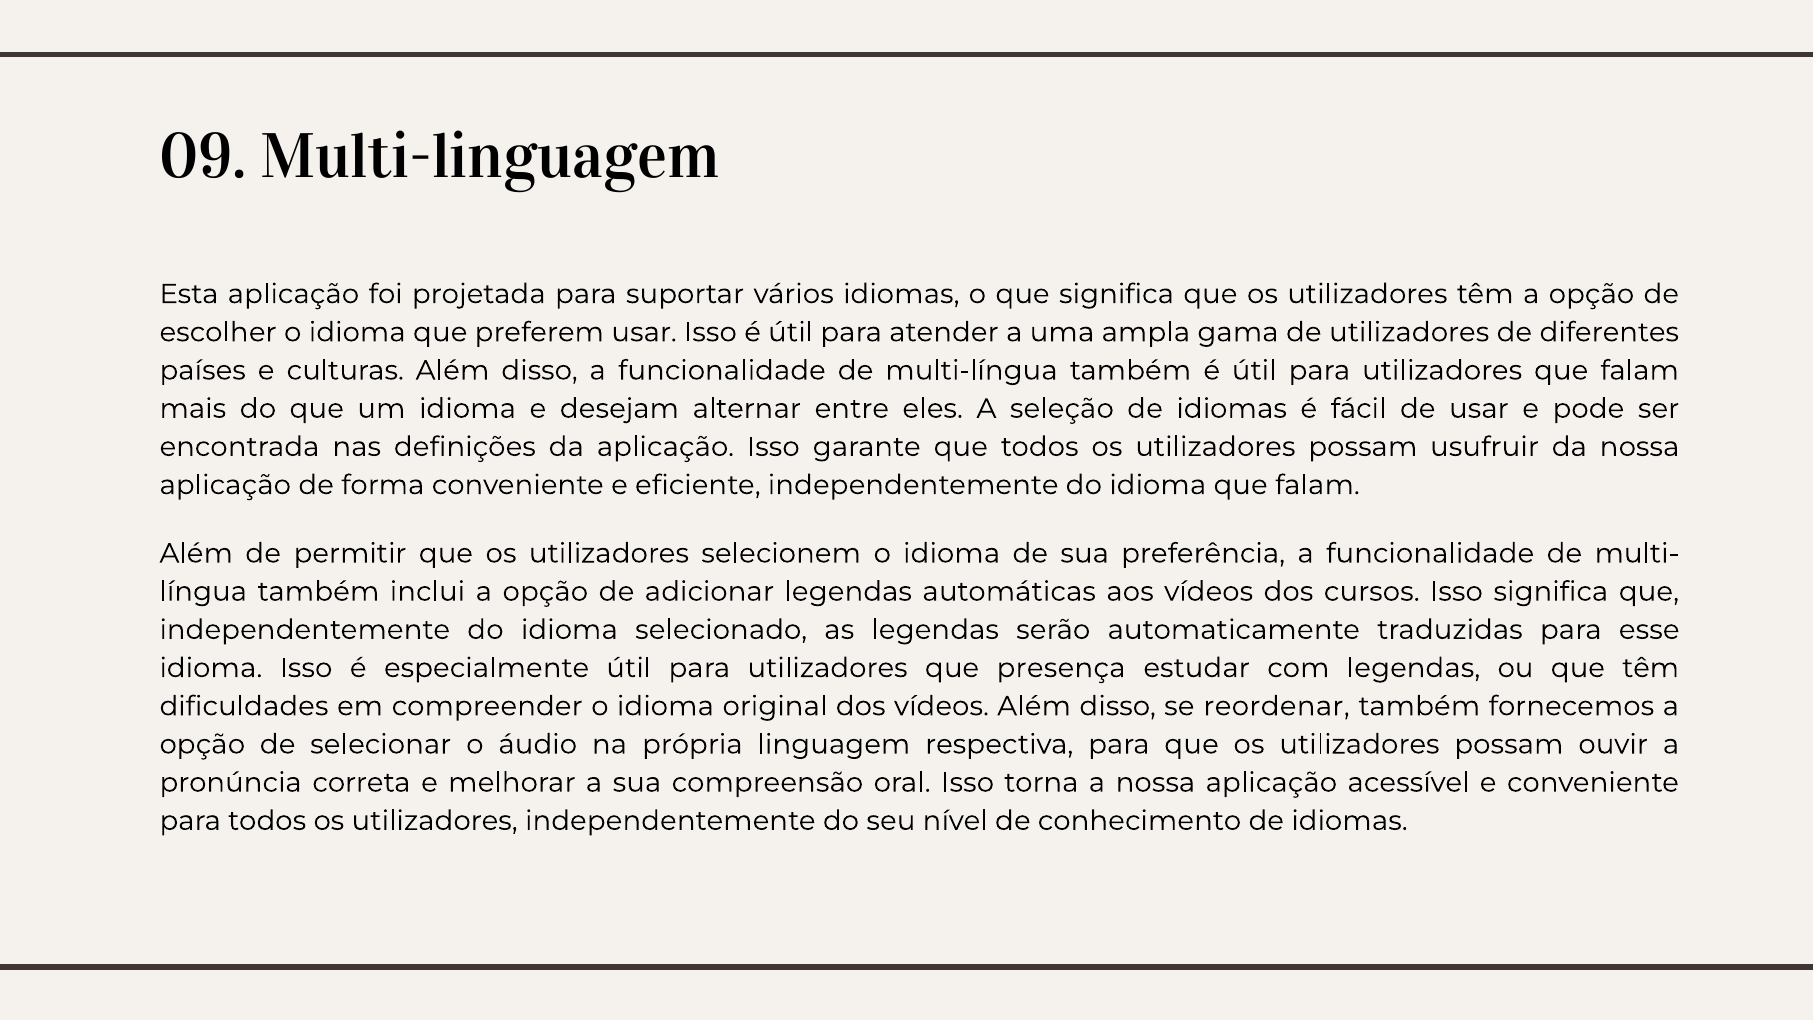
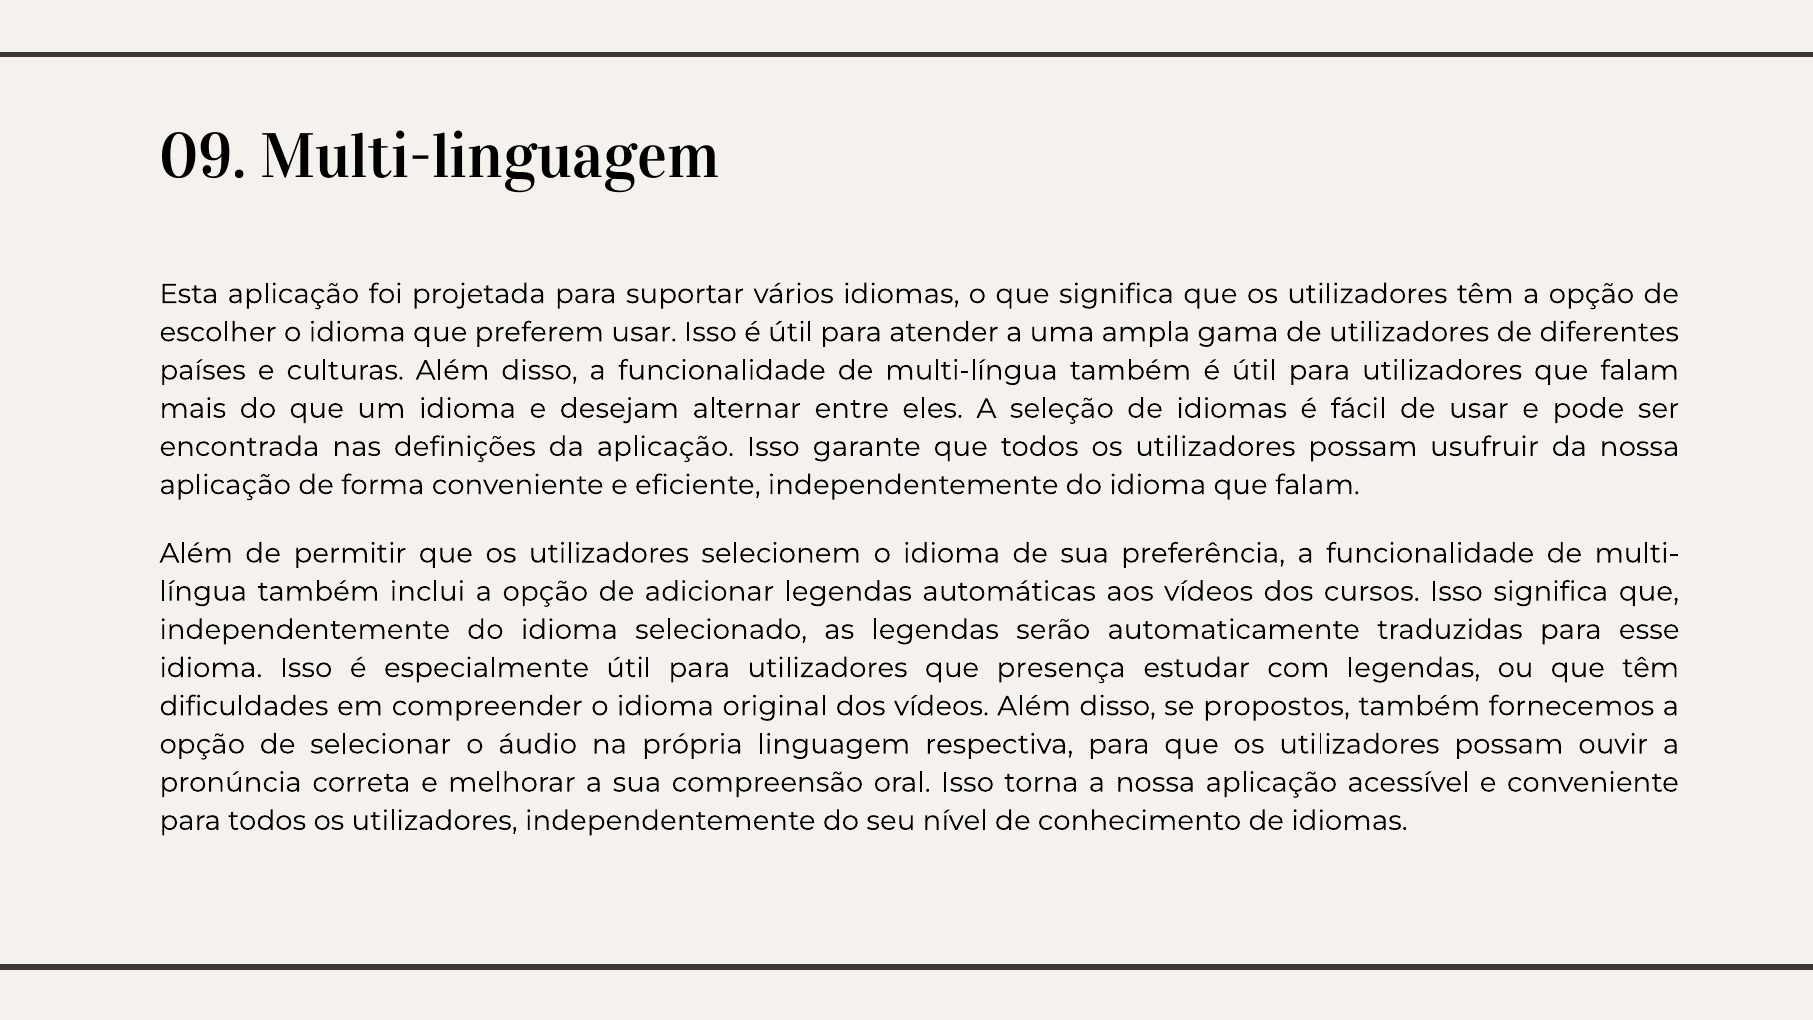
reordenar: reordenar -> propostos
